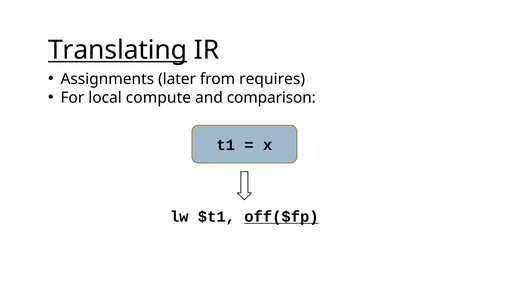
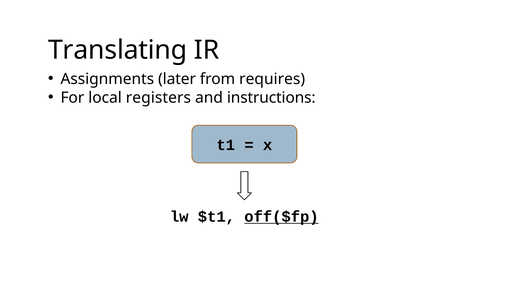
Translating underline: present -> none
compute: compute -> registers
comparison: comparison -> instructions
